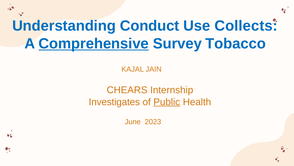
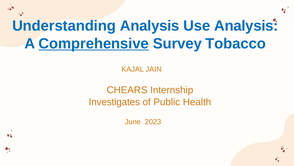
Understanding Conduct: Conduct -> Analysis
Use Collects: Collects -> Analysis
Public underline: present -> none
